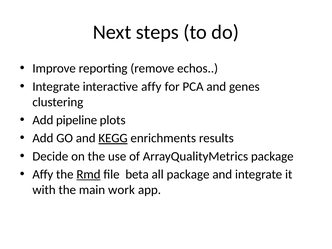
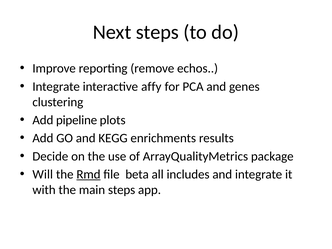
KEGG underline: present -> none
Affy at (43, 174): Affy -> Will
all package: package -> includes
main work: work -> steps
